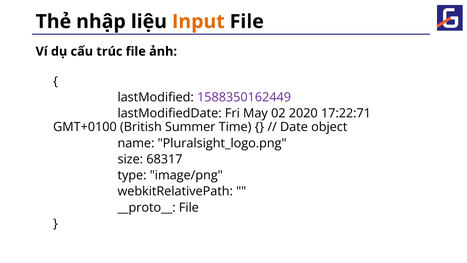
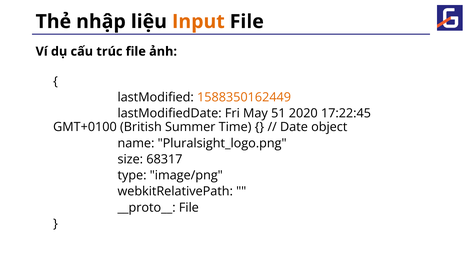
1588350162449 colour: purple -> orange
02: 02 -> 51
17:22:71: 17:22:71 -> 17:22:45
